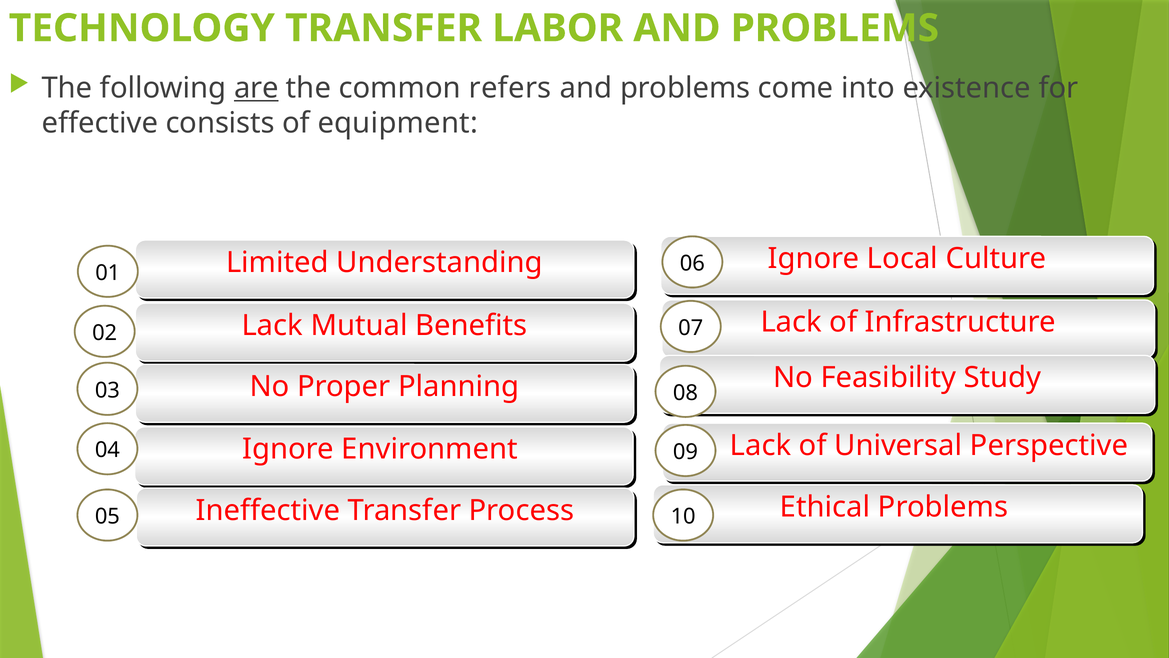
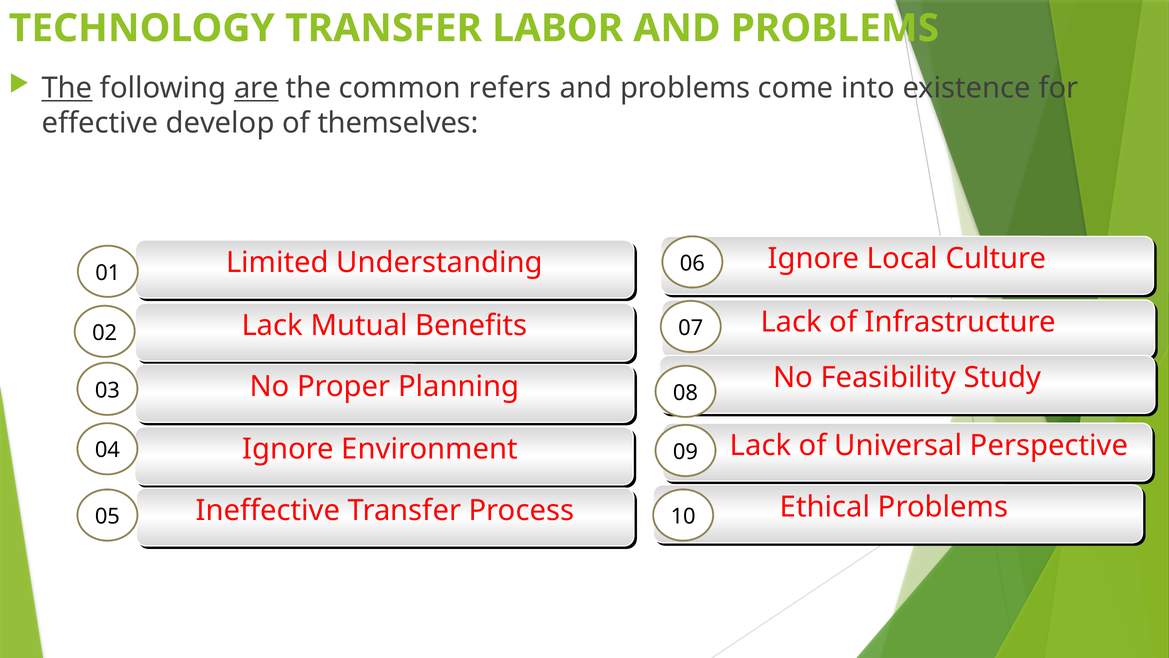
The at (67, 88) underline: none -> present
consists: consists -> develop
equipment: equipment -> themselves
